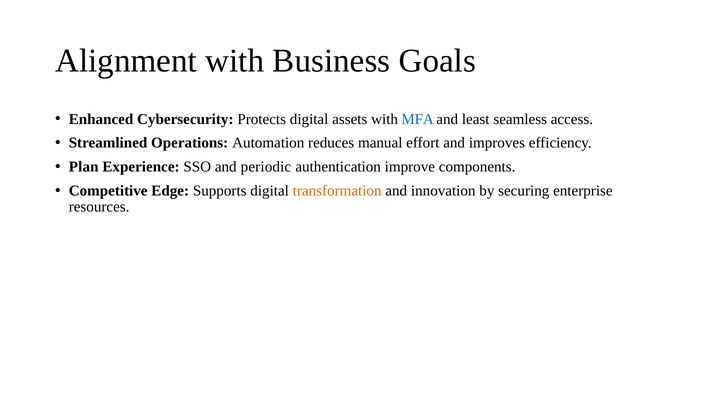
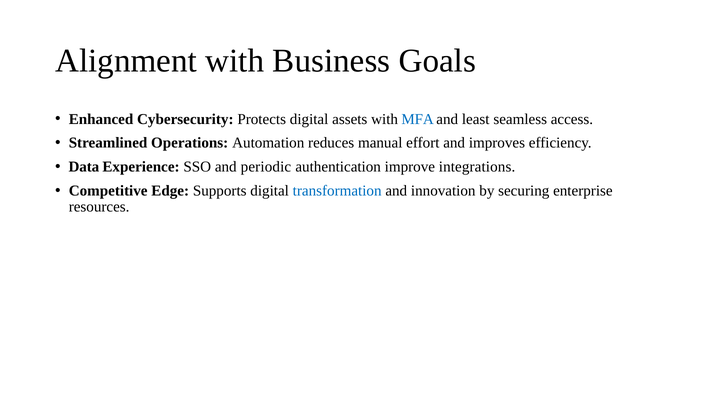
Plan: Plan -> Data
components: components -> integrations
transformation colour: orange -> blue
